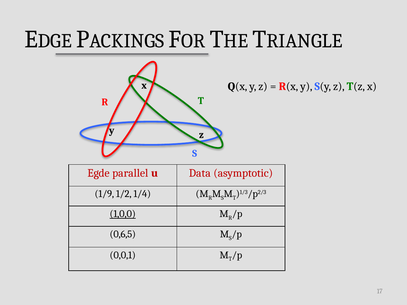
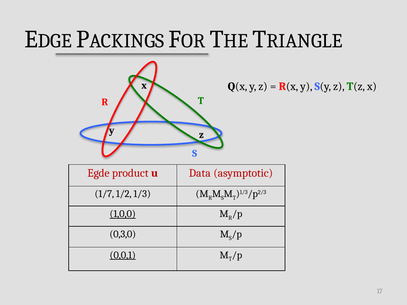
parallel: parallel -> product
1/9: 1/9 -> 1/7
1/4: 1/4 -> 1/3
0,6,5: 0,6,5 -> 0,3,0
0,0,1 underline: none -> present
